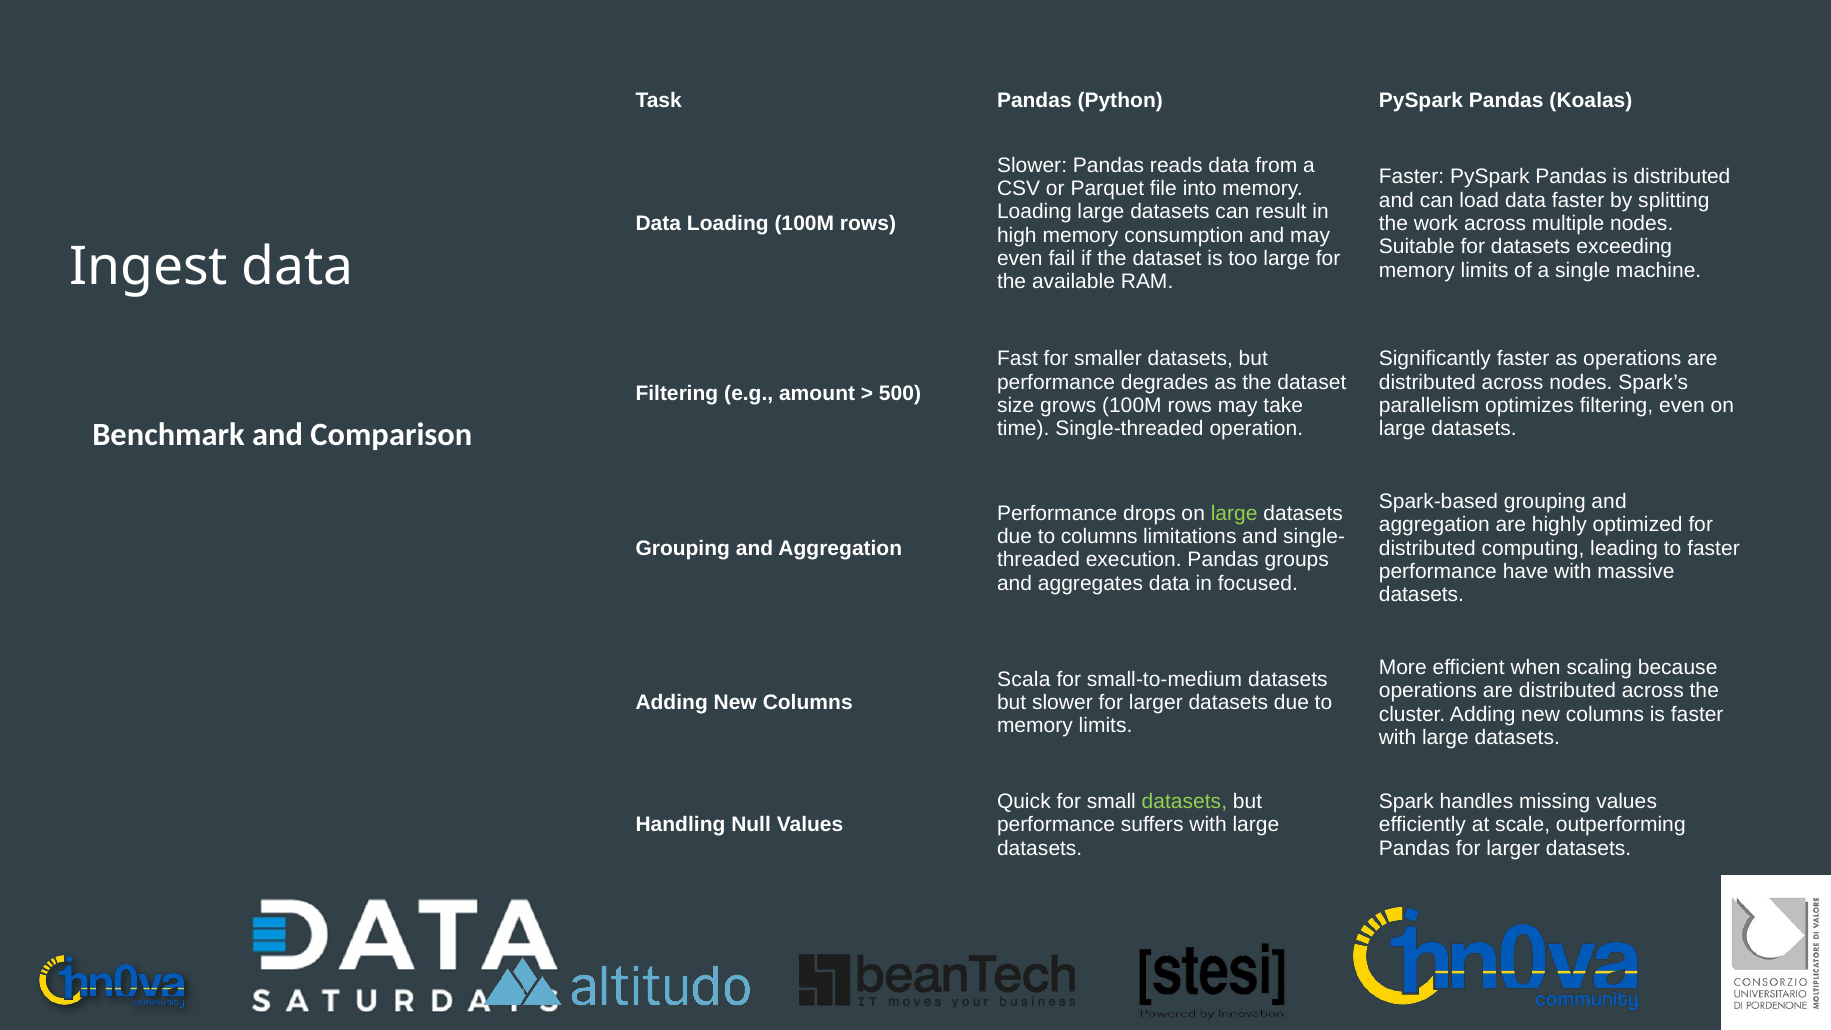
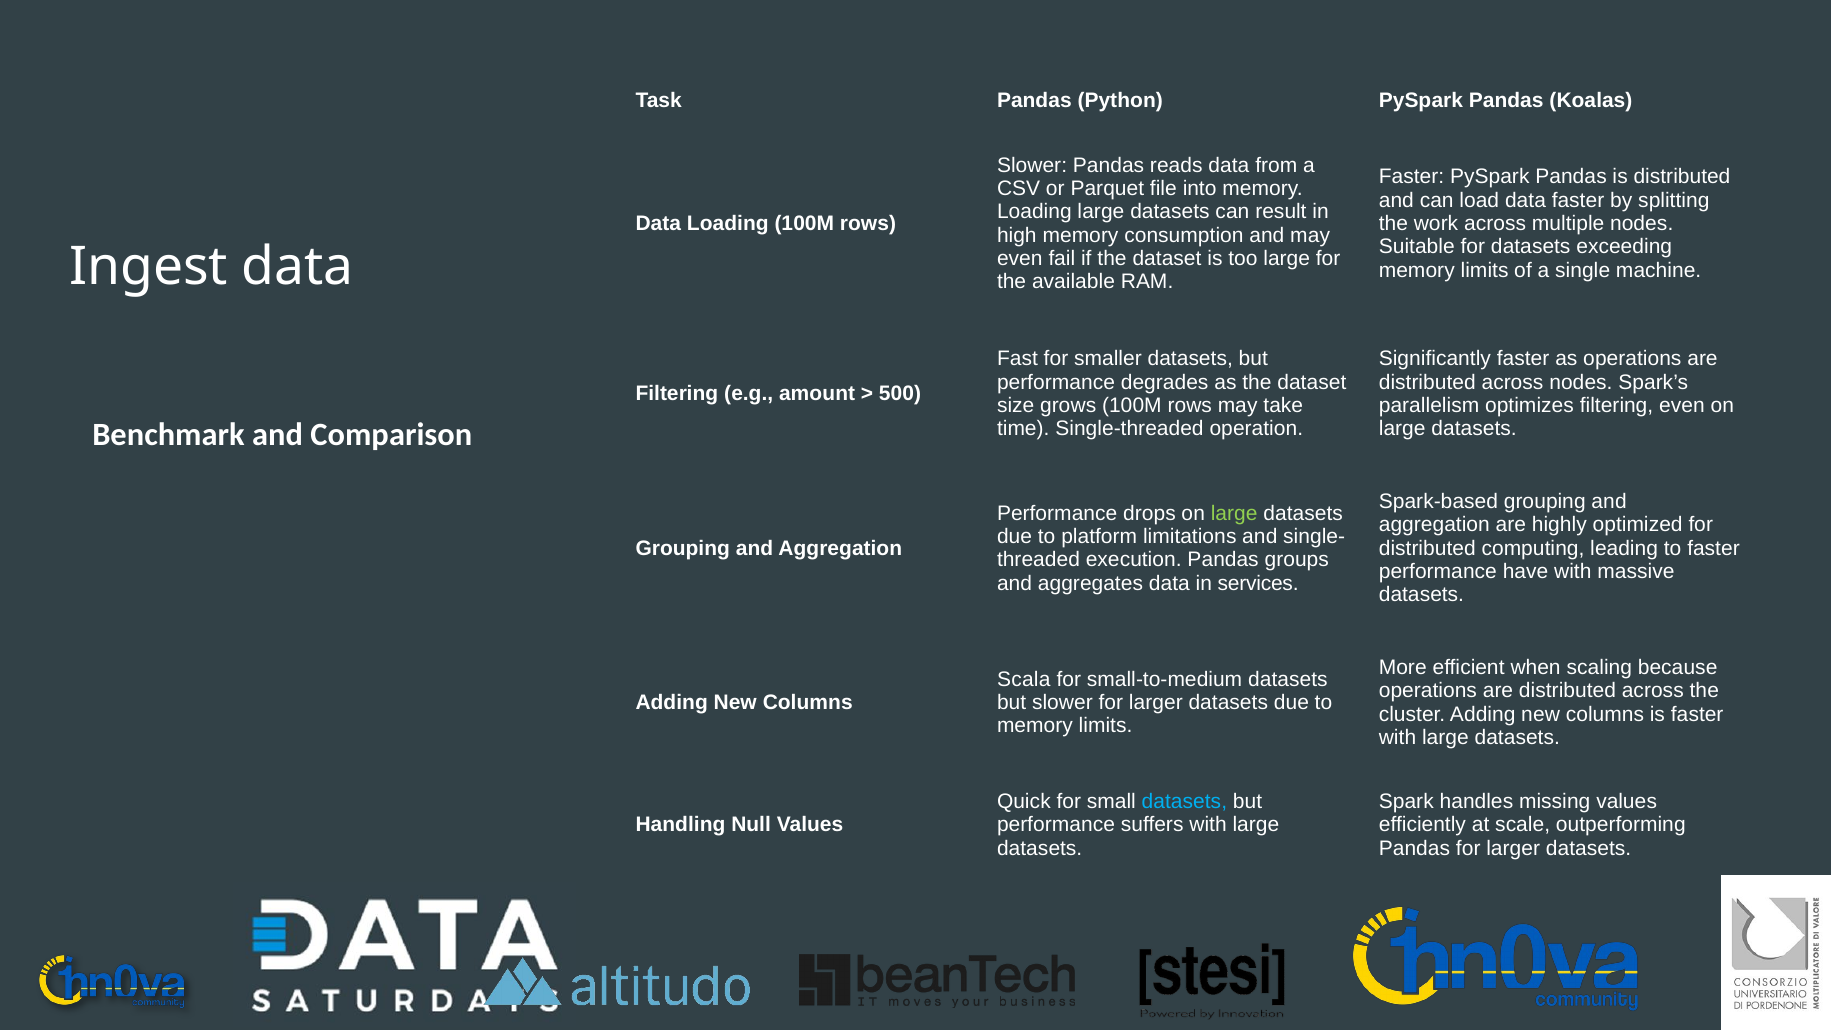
to columns: columns -> platform
focused: focused -> services
datasets at (1184, 802) colour: light green -> light blue
